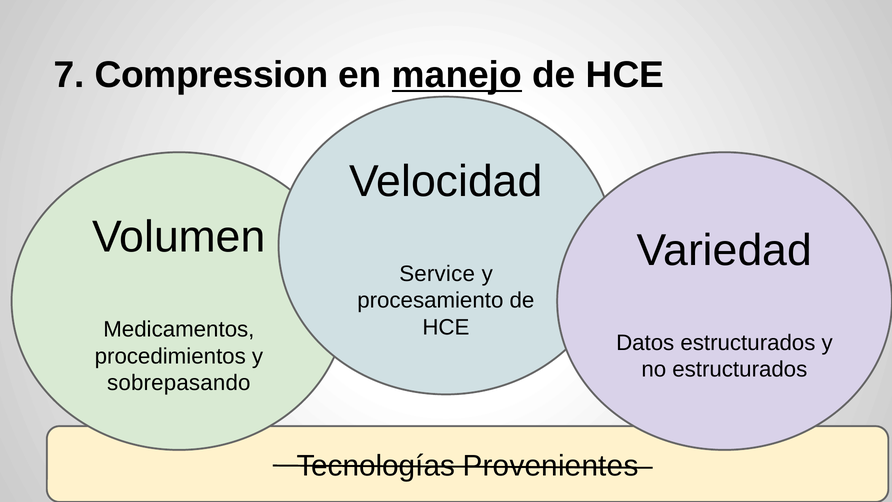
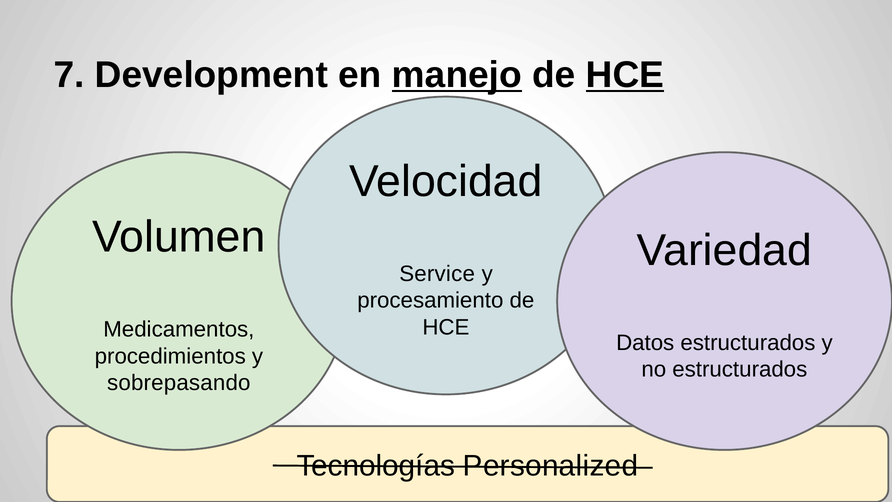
Compression: Compression -> Development
HCE at (625, 75) underline: none -> present
Provenientes: Provenientes -> Personalized
